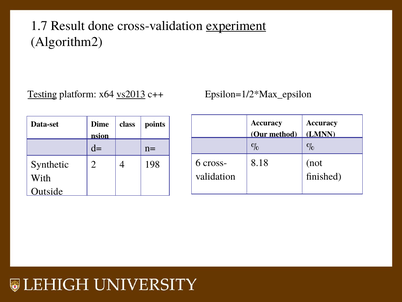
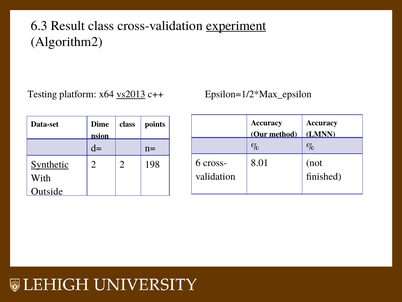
1.7: 1.7 -> 6.3
Result done: done -> class
Testing underline: present -> none
8.18: 8.18 -> 8.01
Synthetic underline: none -> present
2 4: 4 -> 2
